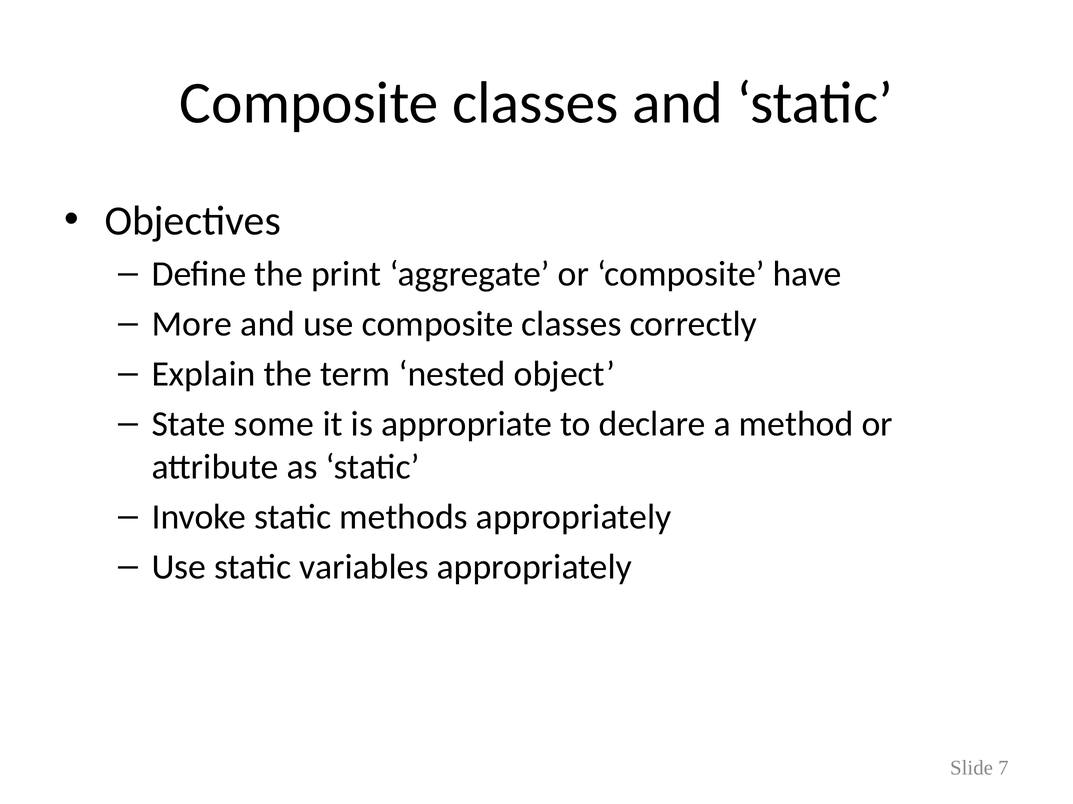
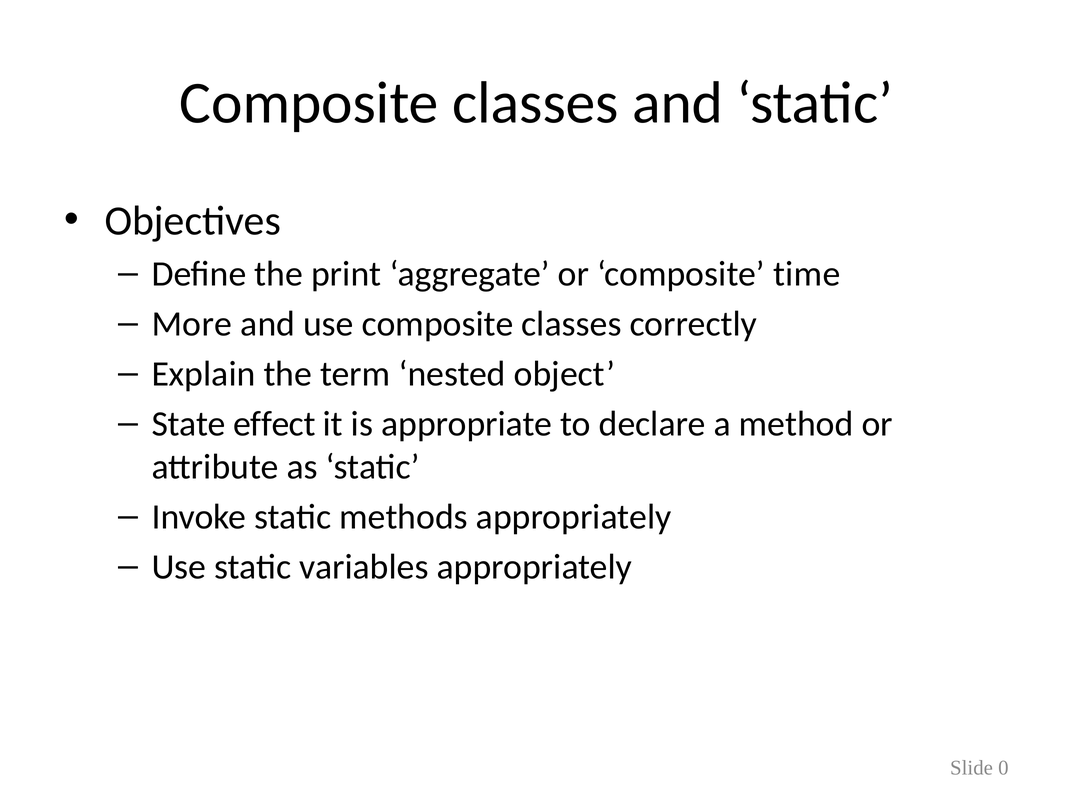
have: have -> time
some: some -> effect
7: 7 -> 0
